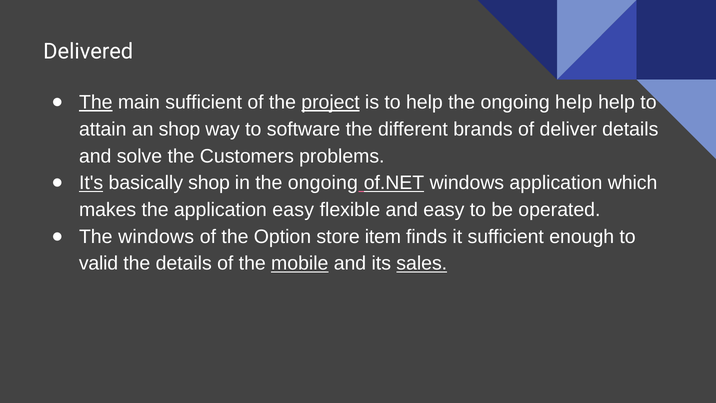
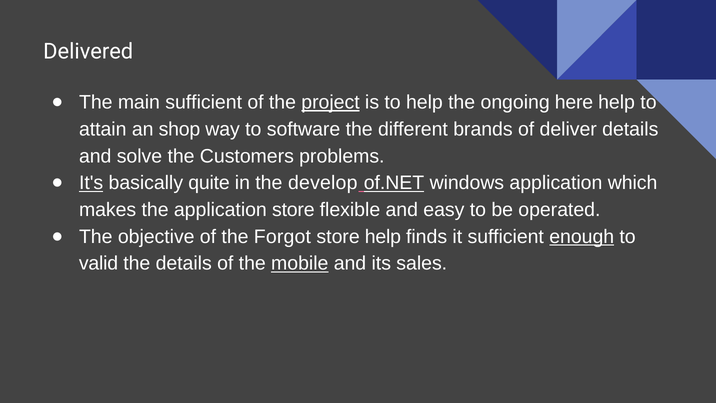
The at (96, 102) underline: present -> none
ongoing help: help -> here
basically shop: shop -> quite
in the ongoing: ongoing -> develop
application easy: easy -> store
The windows: windows -> objective
Option: Option -> Forgot
store item: item -> help
enough underline: none -> present
sales underline: present -> none
